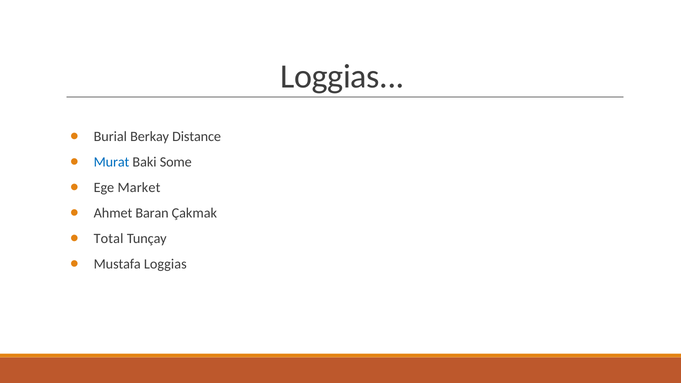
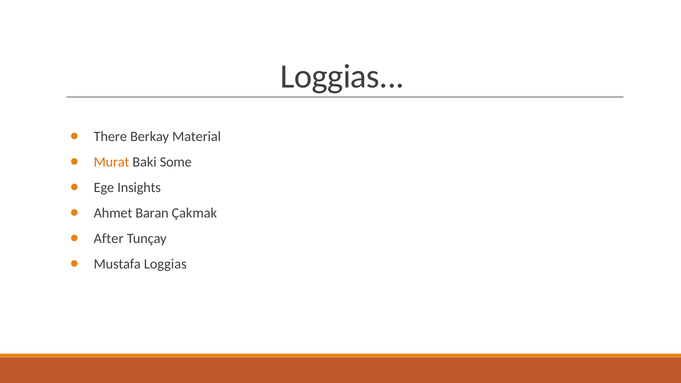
Burial: Burial -> There
Distance: Distance -> Material
Murat colour: blue -> orange
Market: Market -> Insights
Total: Total -> After
